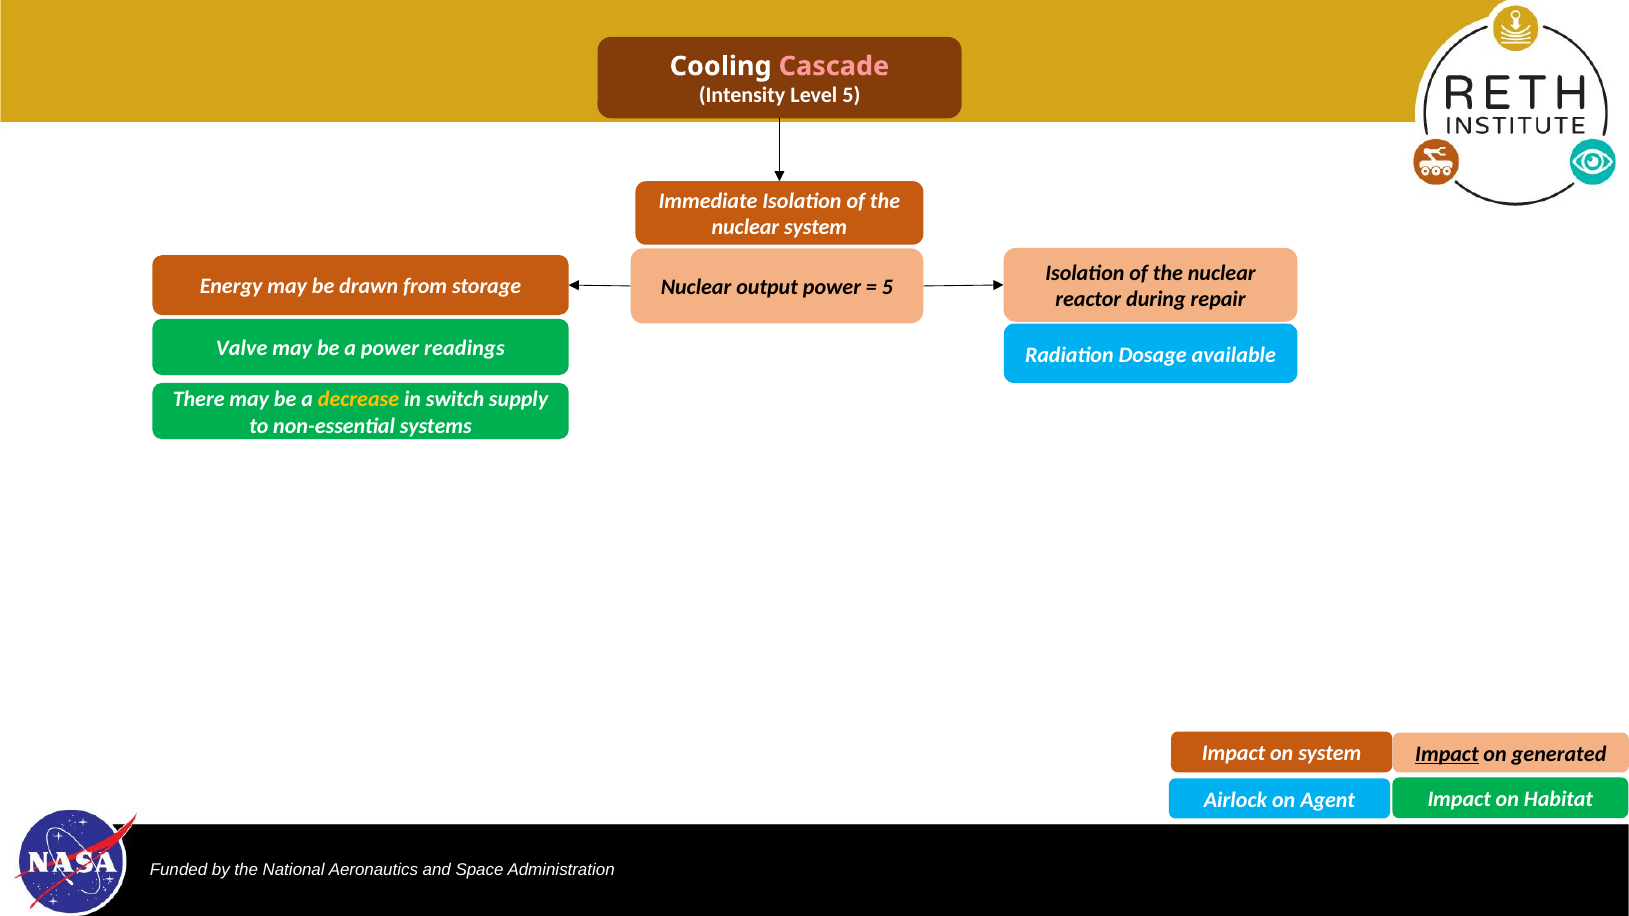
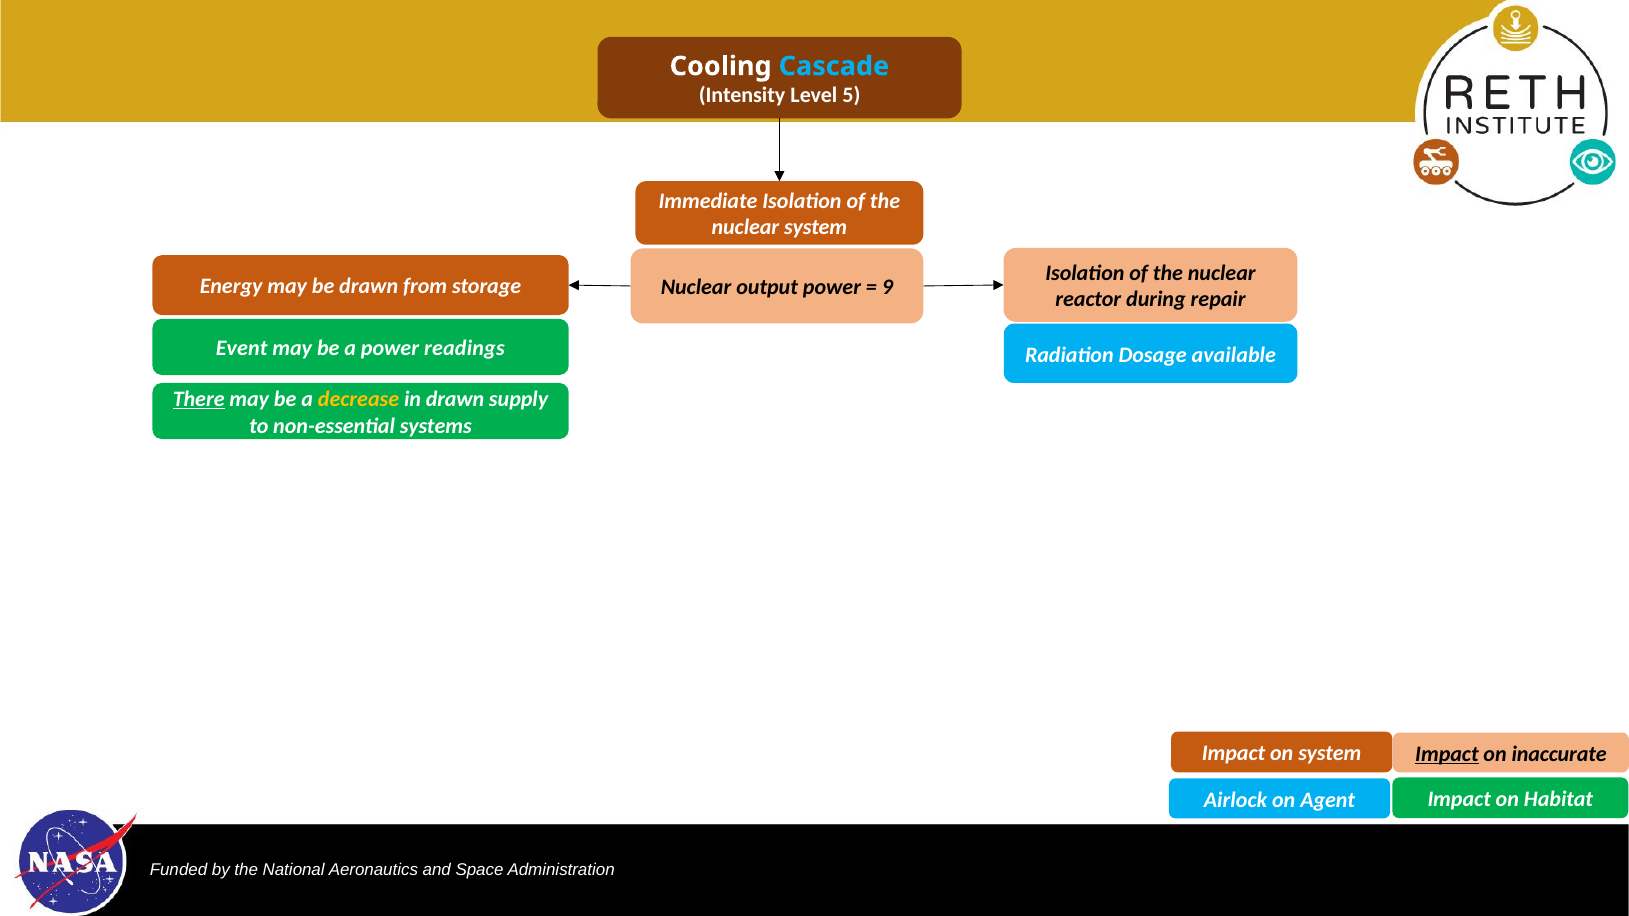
Cascade colour: pink -> light blue
5 at (887, 288): 5 -> 9
Valve: Valve -> Event
There underline: none -> present
in switch: switch -> drawn
generated: generated -> inaccurate
